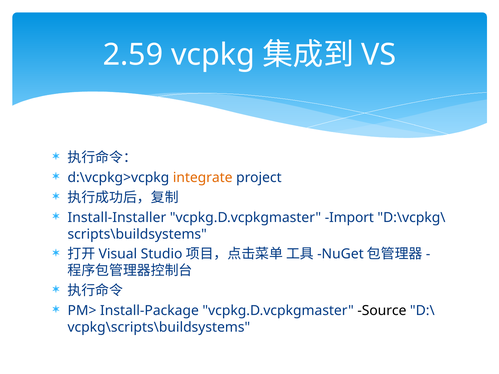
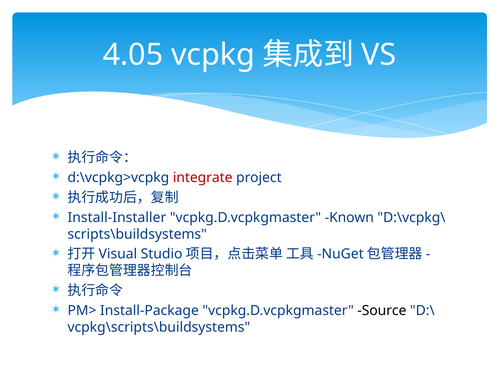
2.59: 2.59 -> 4.05
integrate colour: orange -> red
Import: Import -> Known
